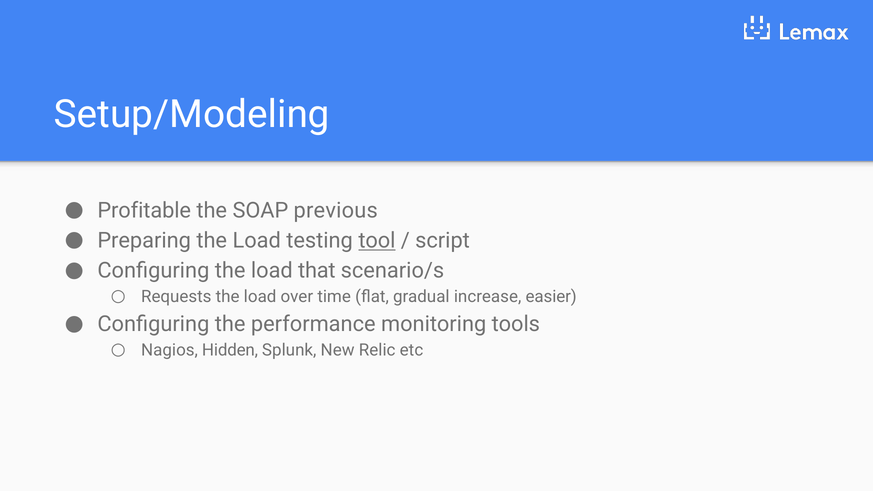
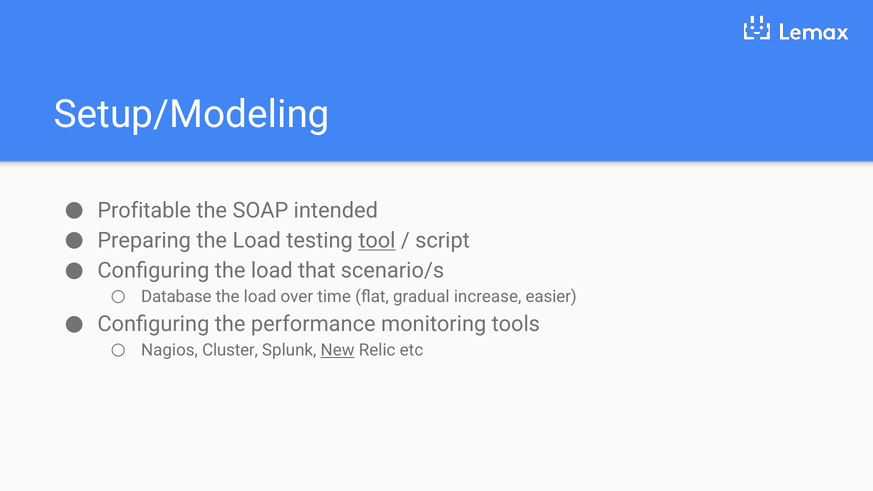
previous: previous -> intended
Requests: Requests -> Database
Hidden: Hidden -> Cluster
New underline: none -> present
